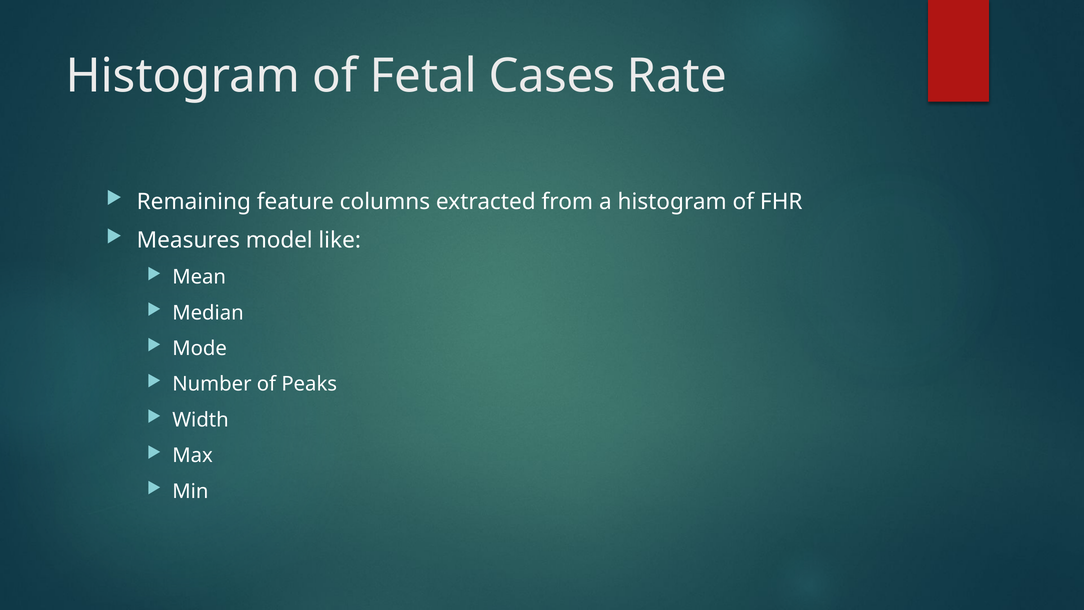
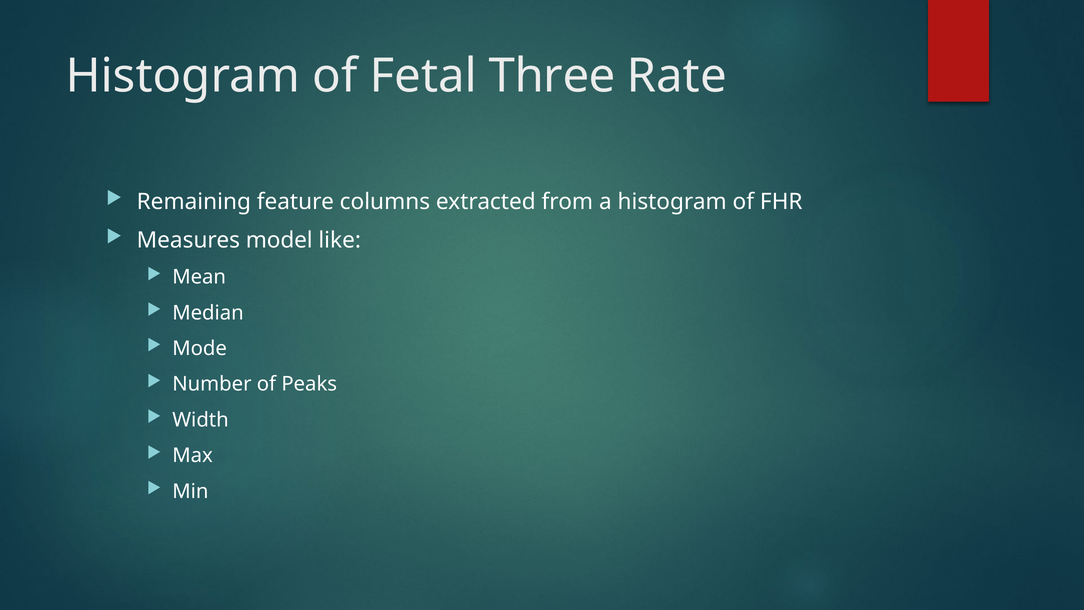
Cases: Cases -> Three
